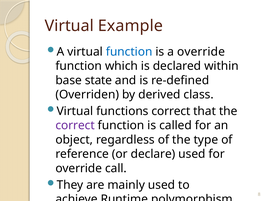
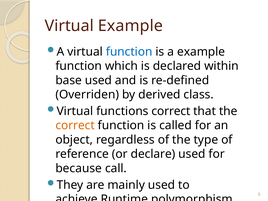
a override: override -> example
base state: state -> used
correct at (75, 125) colour: purple -> orange
override at (79, 168): override -> because
